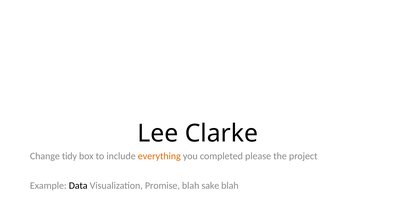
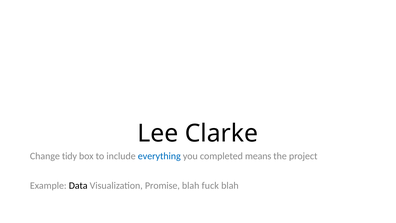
everything colour: orange -> blue
please: please -> means
sake: sake -> fuck
